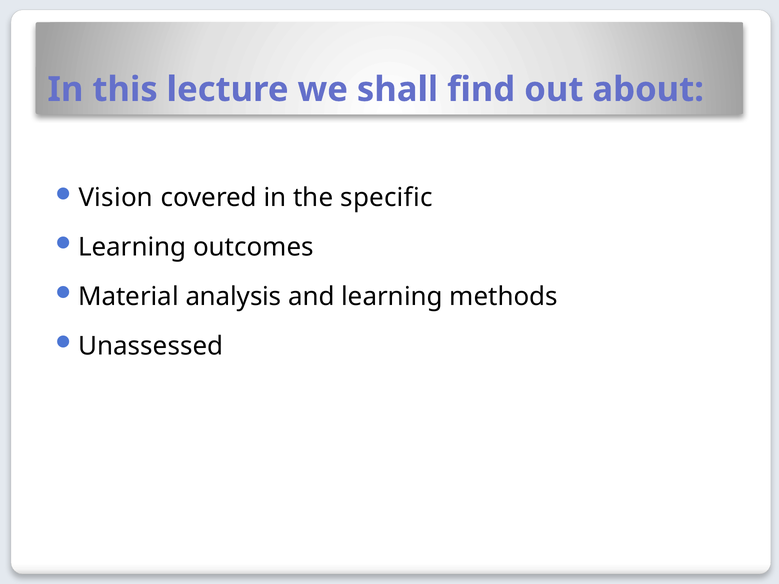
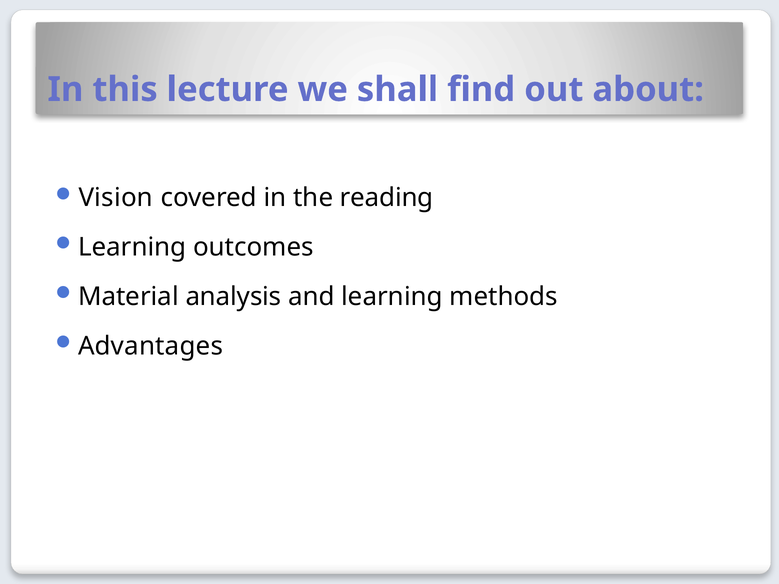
specific: specific -> reading
Unassessed: Unassessed -> Advantages
